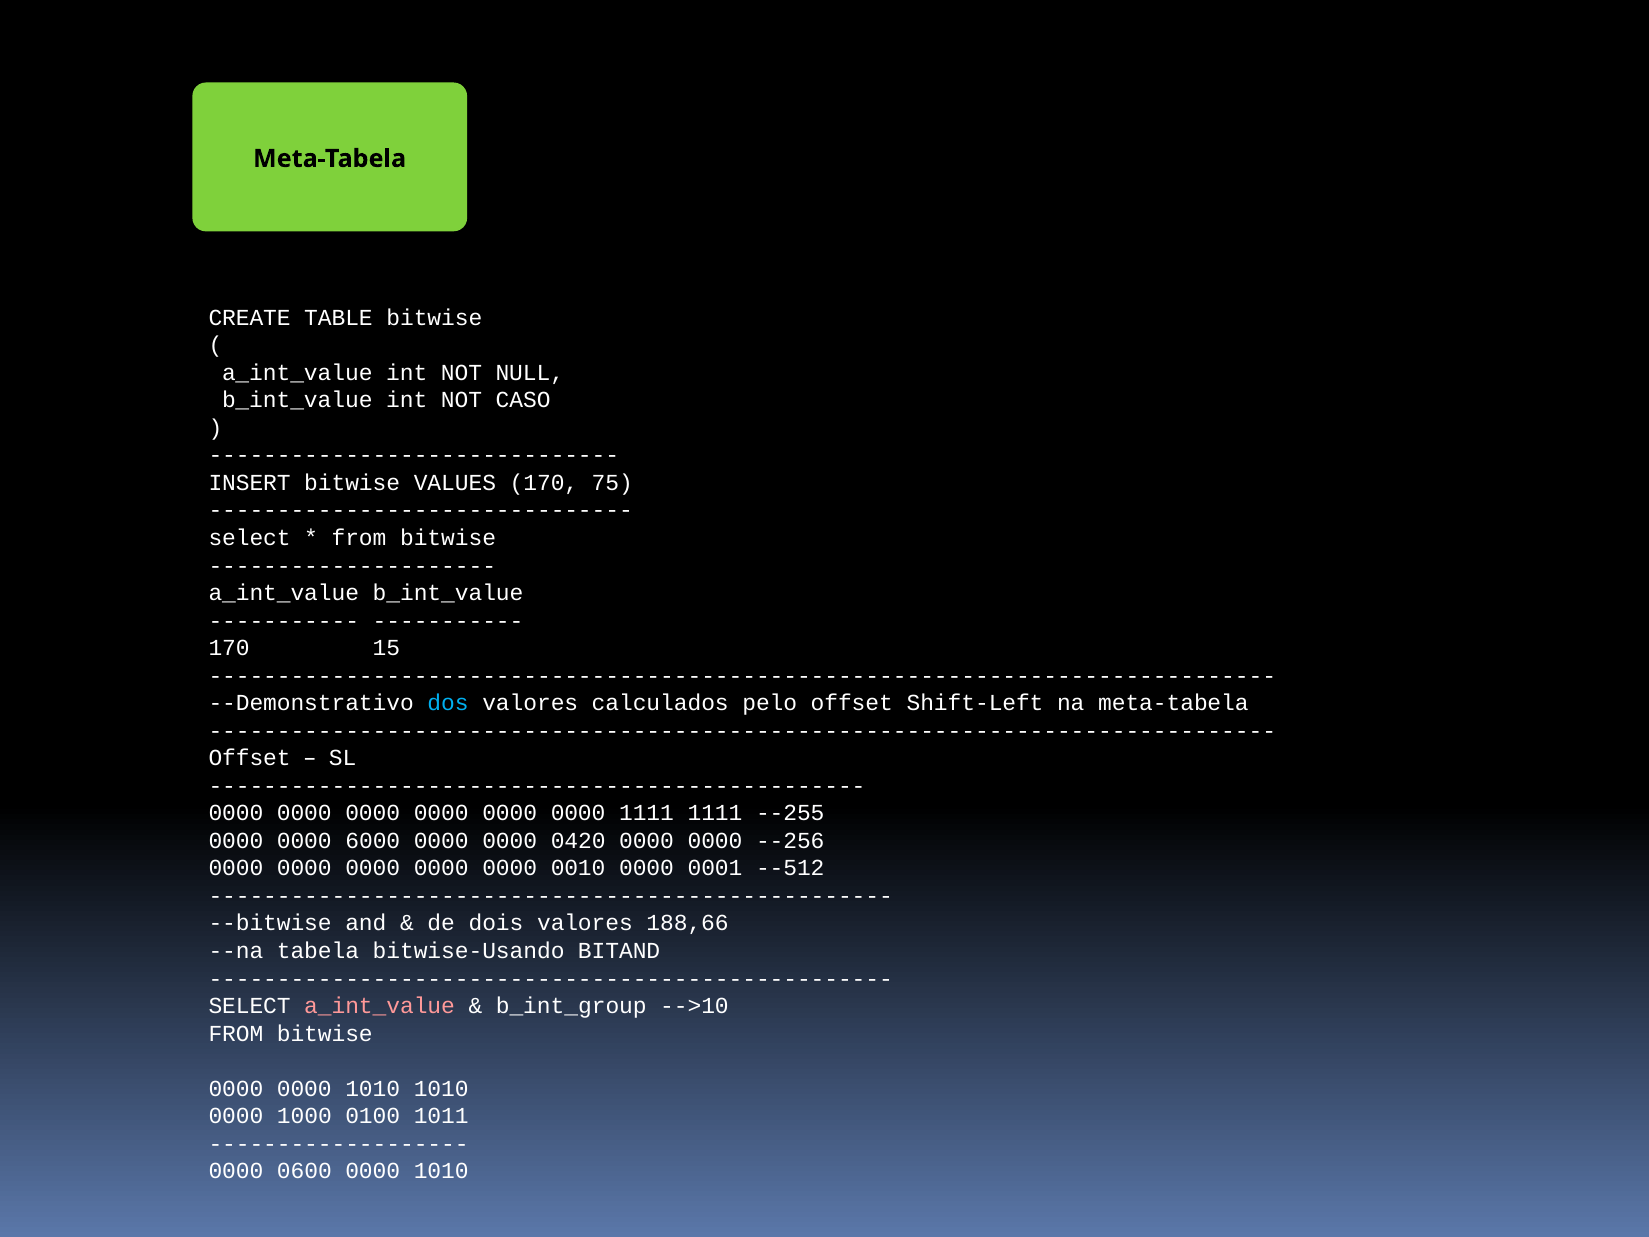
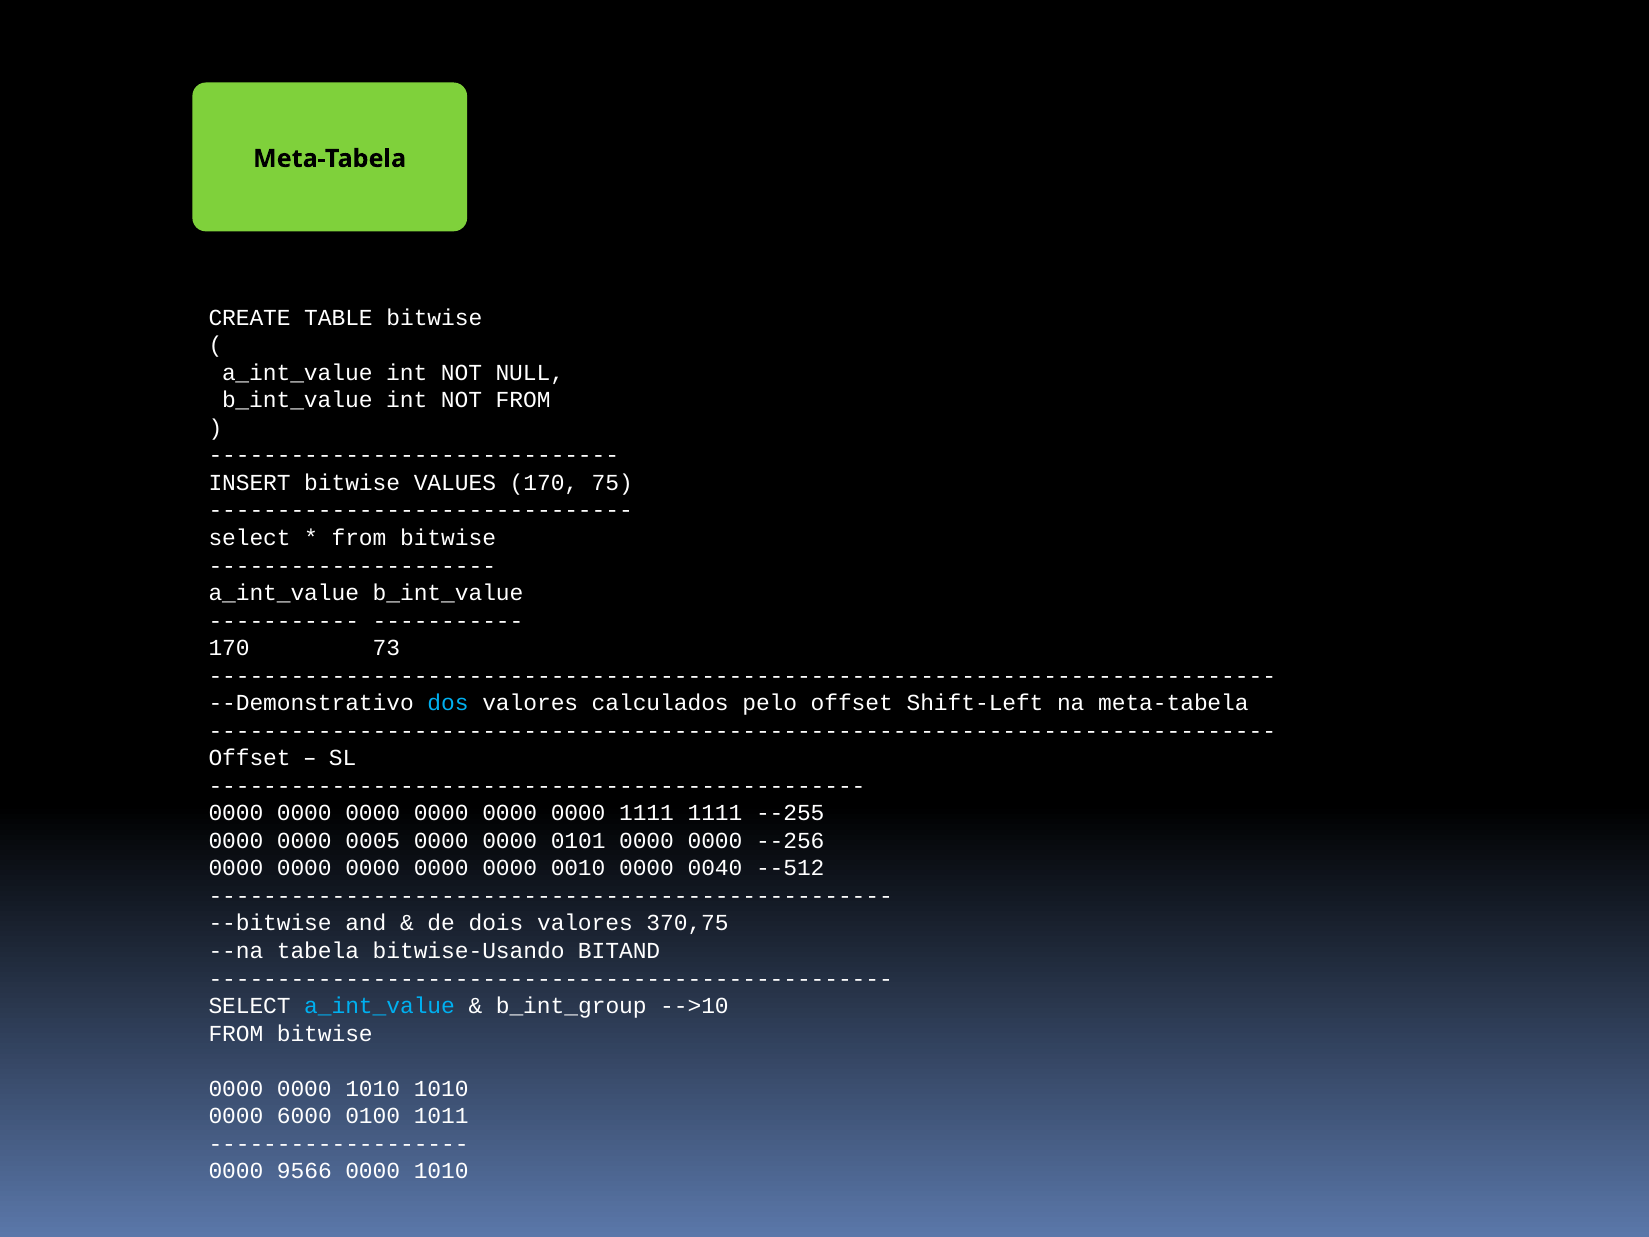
NOT CASO: CASO -> FROM
15: 15 -> 73
6000: 6000 -> 0005
0420: 0420 -> 0101
0001: 0001 -> 0040
188,66: 188,66 -> 370,75
a_int_value at (380, 1006) colour: pink -> light blue
1000: 1000 -> 6000
0600: 0600 -> 9566
